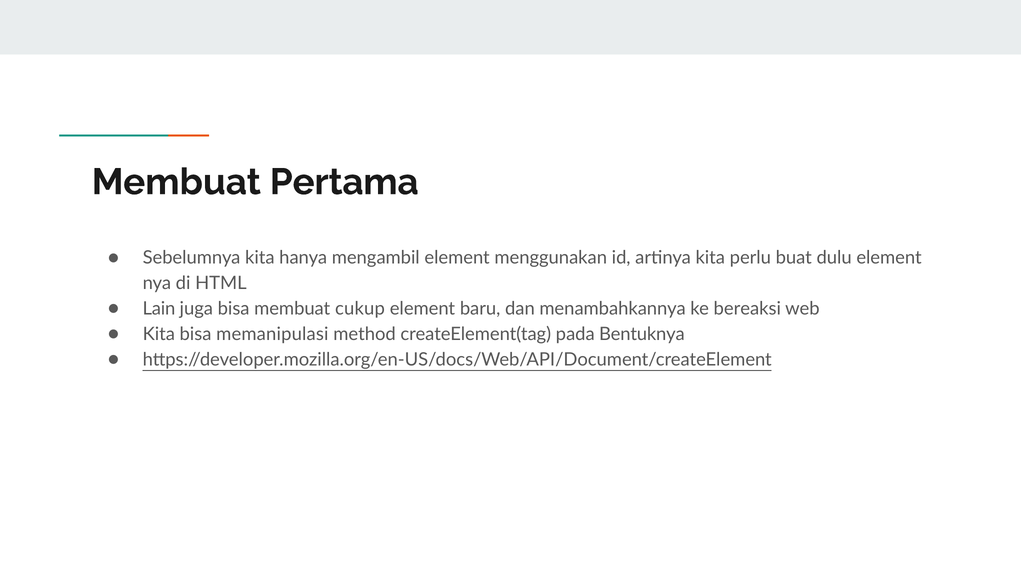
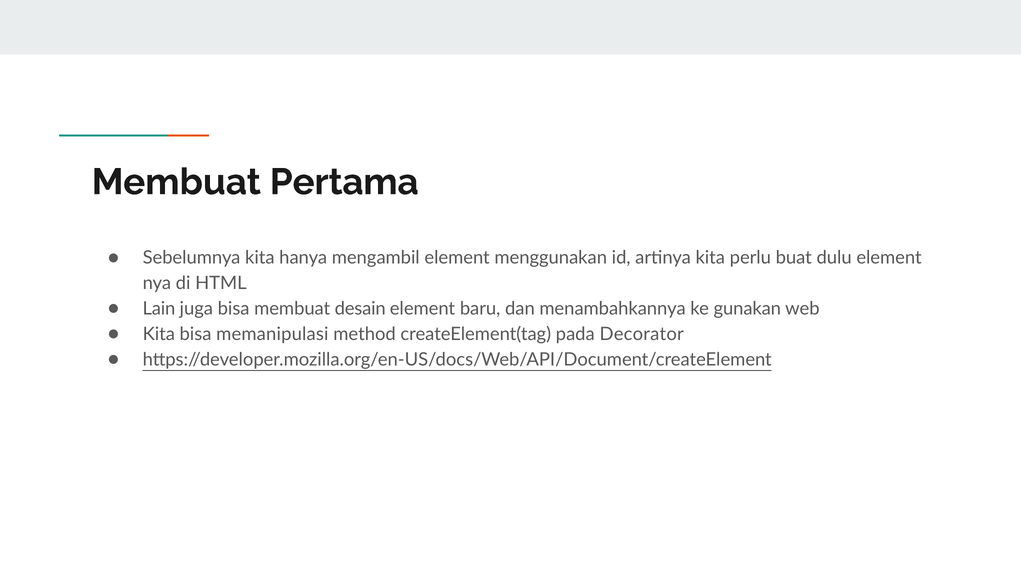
cukup: cukup -> desain
bereaksi: bereaksi -> gunakan
Bentuknya: Bentuknya -> Decorator
